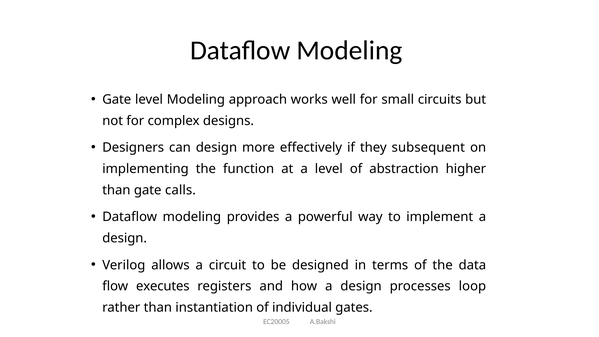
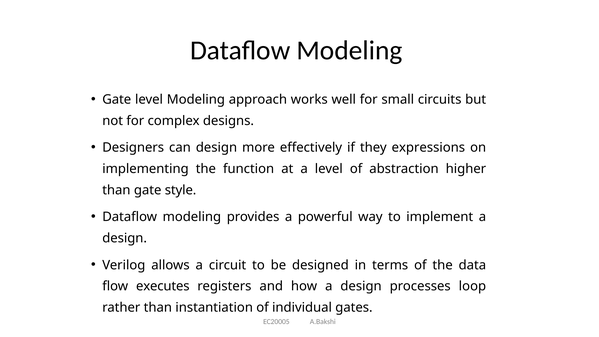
subsequent: subsequent -> expressions
calls: calls -> style
